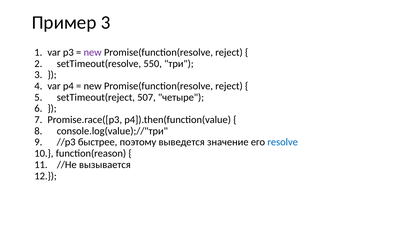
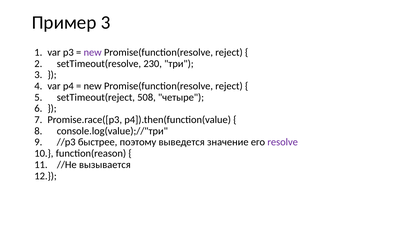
550: 550 -> 230
507: 507 -> 508
resolve colour: blue -> purple
